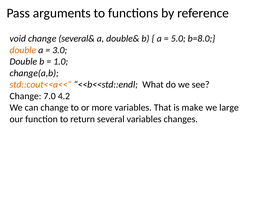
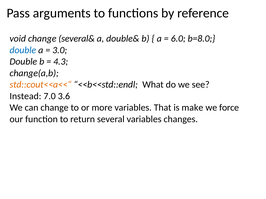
5.0: 5.0 -> 6.0
double at (23, 50) colour: orange -> blue
1.0: 1.0 -> 4.3
Change at (25, 96): Change -> Instead
4.2: 4.2 -> 3.6
large: large -> force
